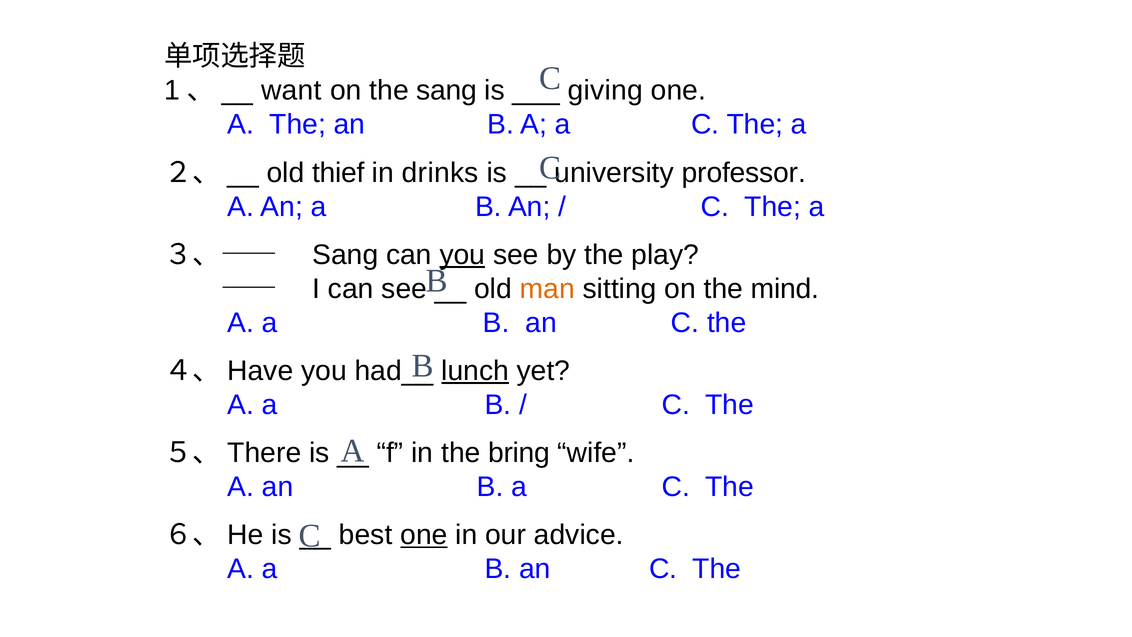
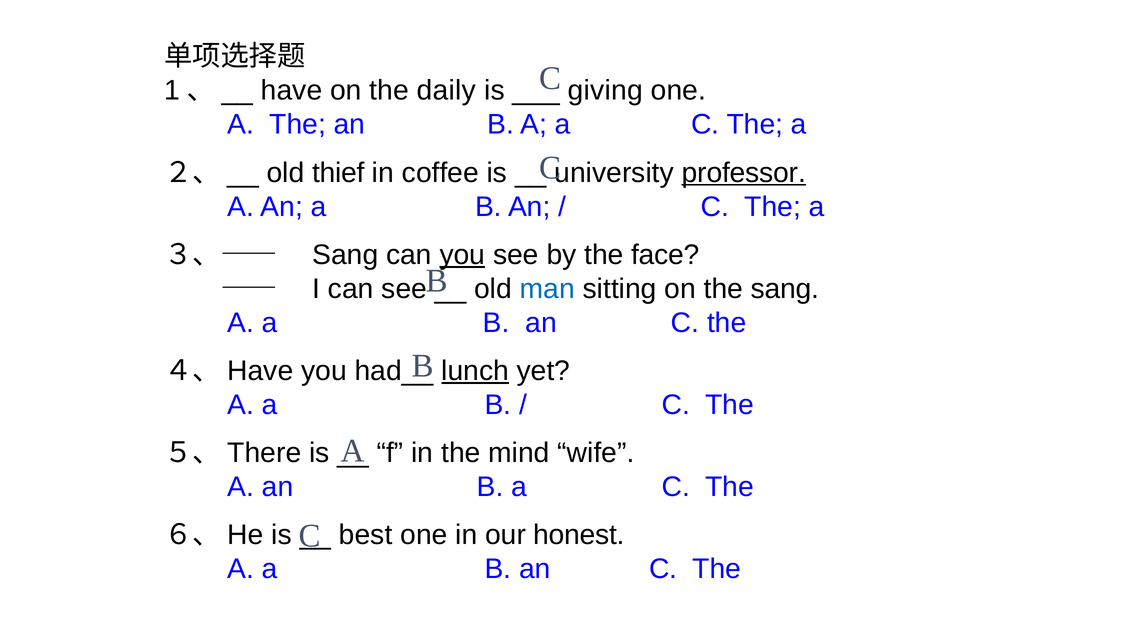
want: want -> have
the sang: sang -> daily
drinks: drinks -> coffee
professor underline: none -> present
play: play -> face
man colour: orange -> blue
the mind: mind -> sang
bring: bring -> mind
one at (424, 535) underline: present -> none
advice: advice -> honest
